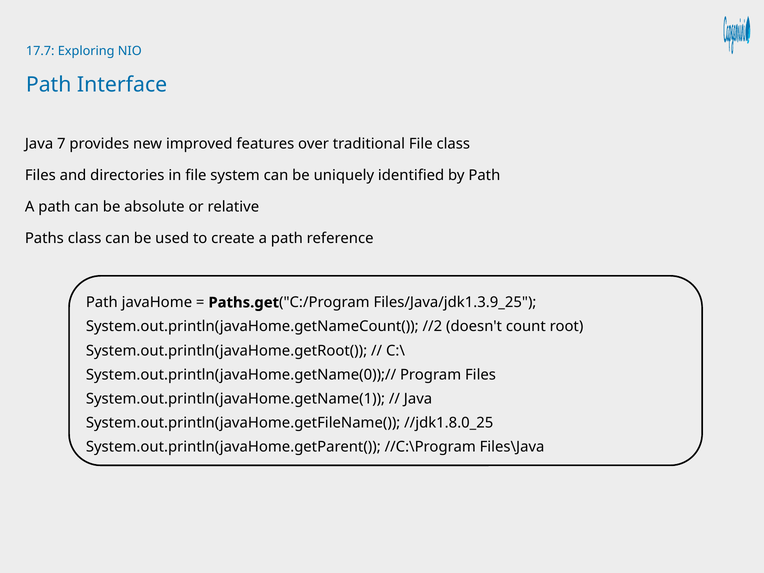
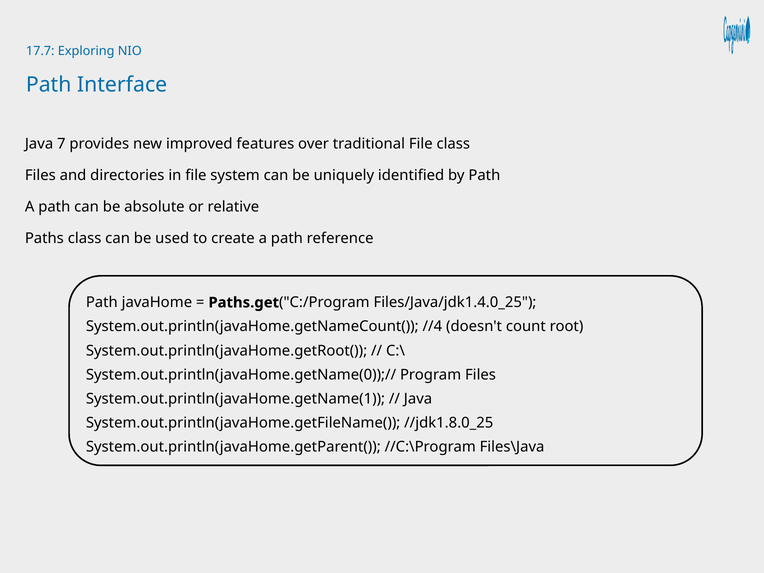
Files/Java/jdk1.3.9_25: Files/Java/jdk1.3.9_25 -> Files/Java/jdk1.4.0_25
//2: //2 -> //4
